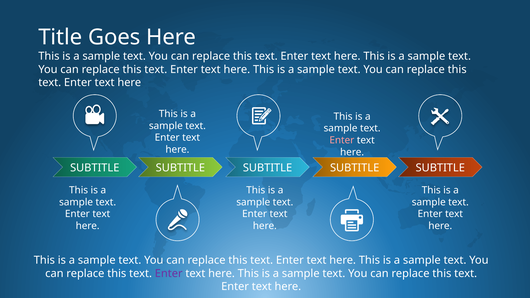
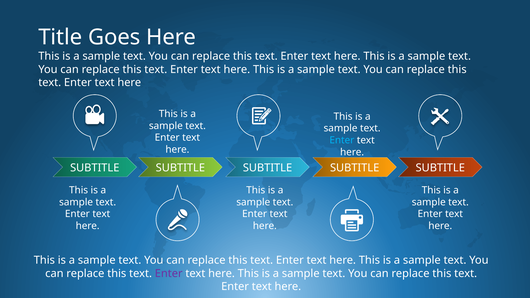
Enter at (342, 140) colour: pink -> light blue
